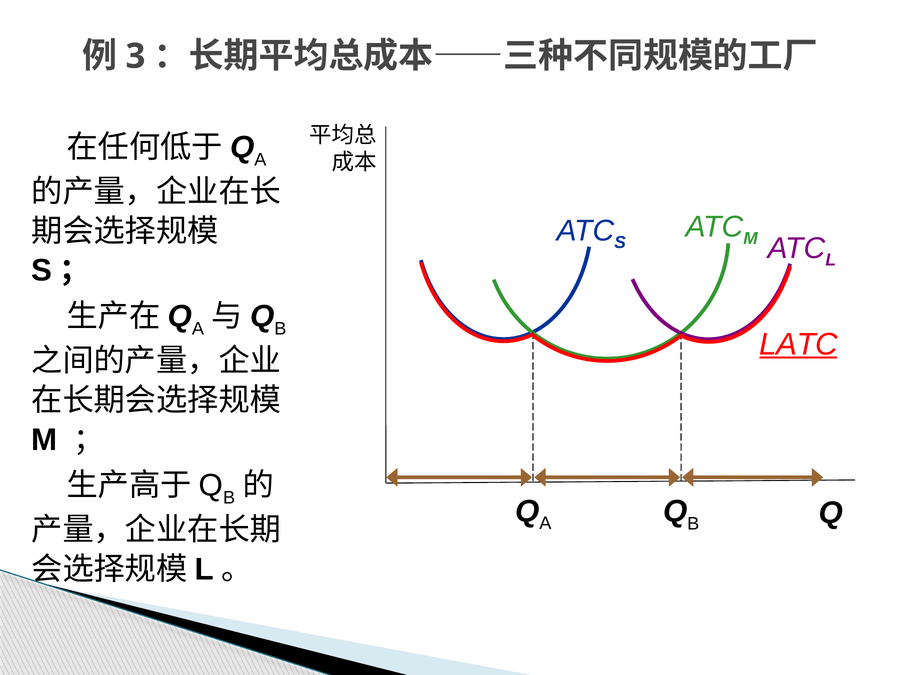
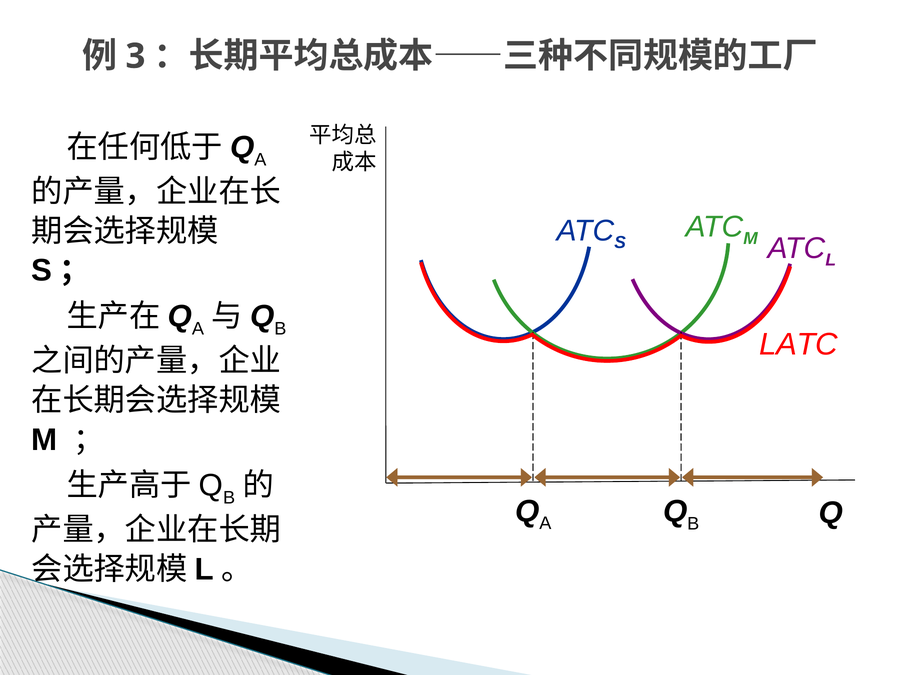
LATC underline: present -> none
